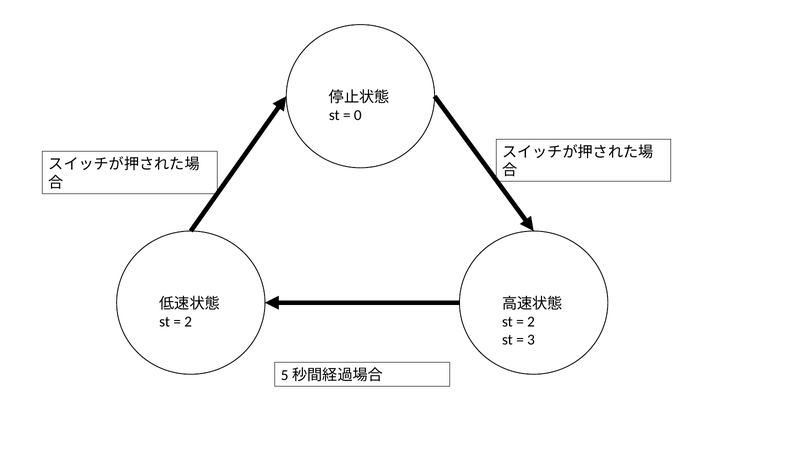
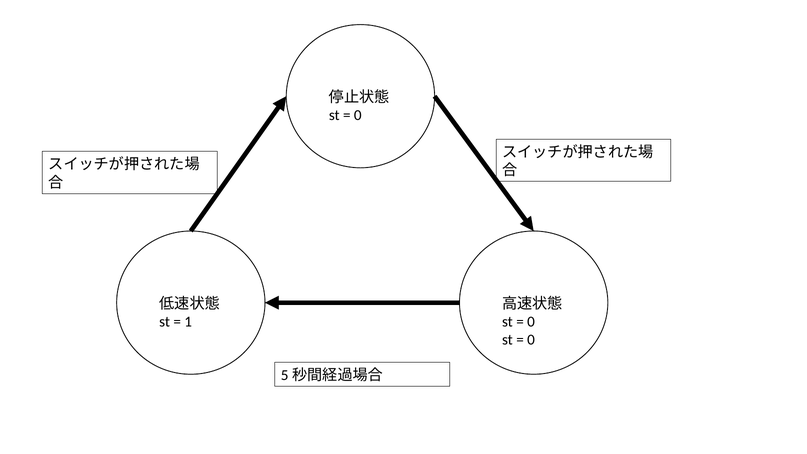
2 at (188, 322): 2 -> 1
2 at (531, 322): 2 -> 0
3 at (531, 340): 3 -> 0
